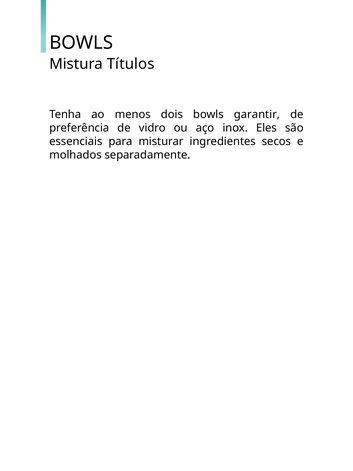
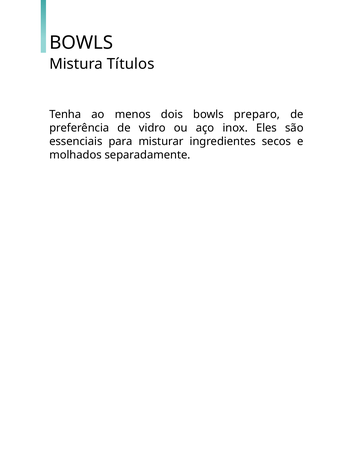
garantir: garantir -> preparo
